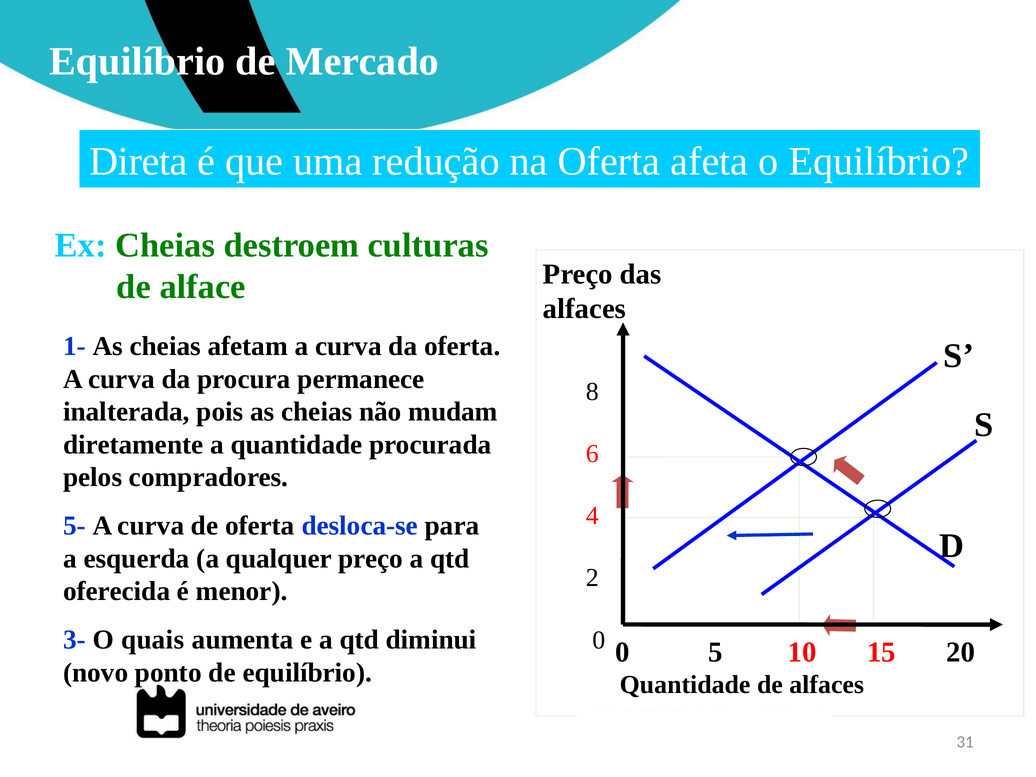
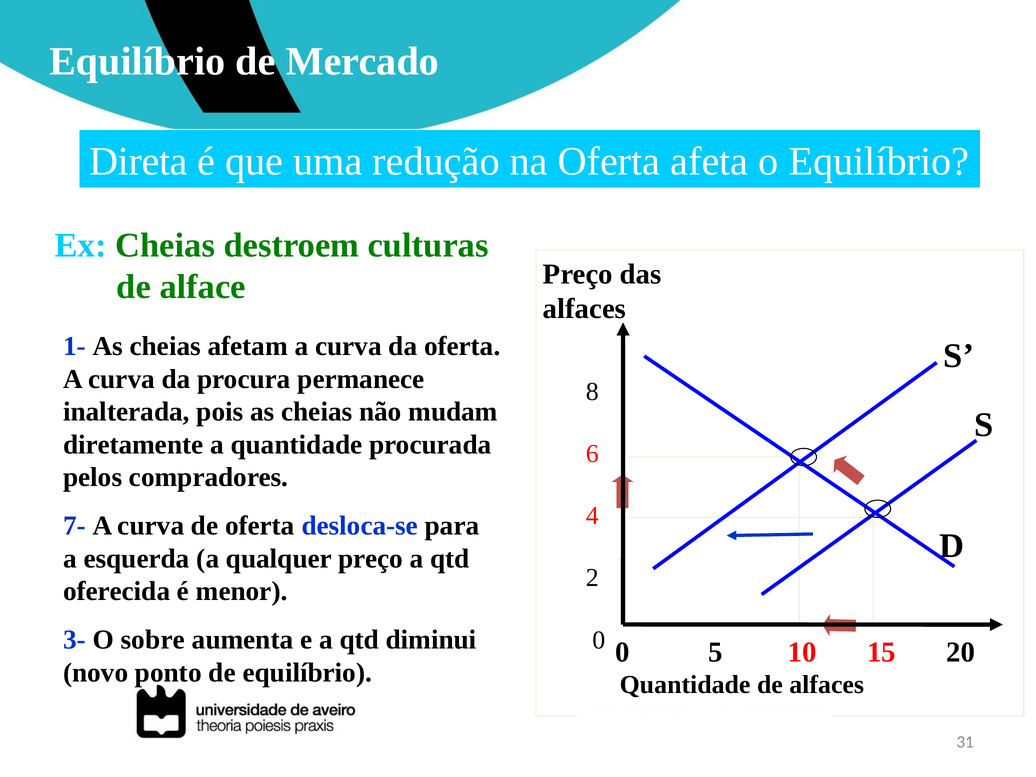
5-: 5- -> 7-
quais: quais -> sobre
